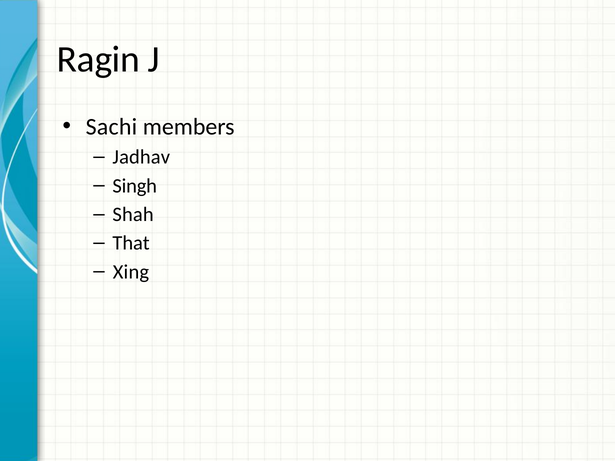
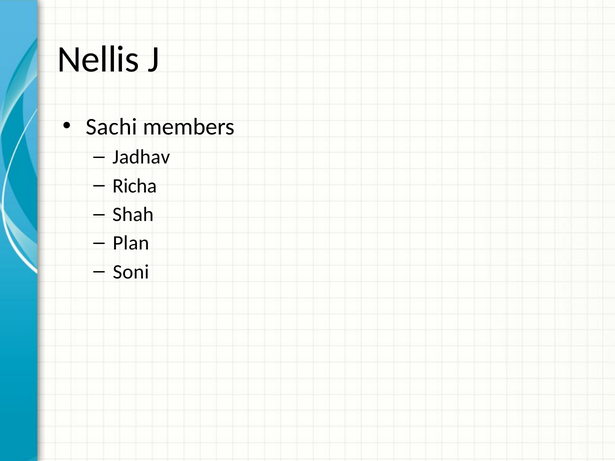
Ragin: Ragin -> Nellis
Singh: Singh -> Richa
That: That -> Plan
Xing: Xing -> Soni
